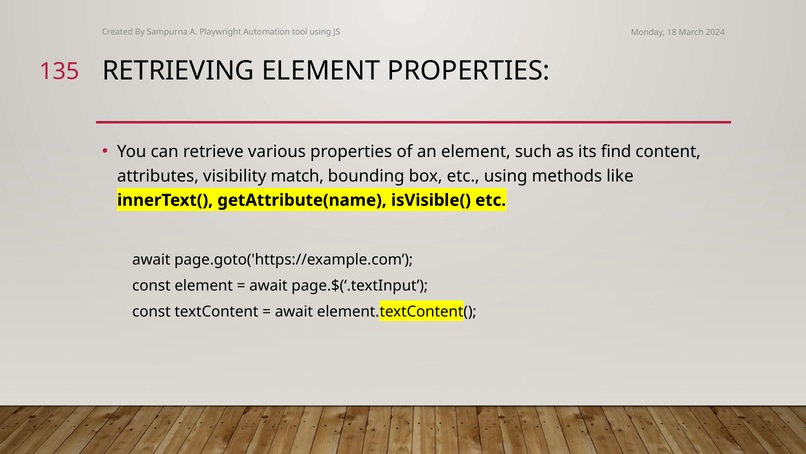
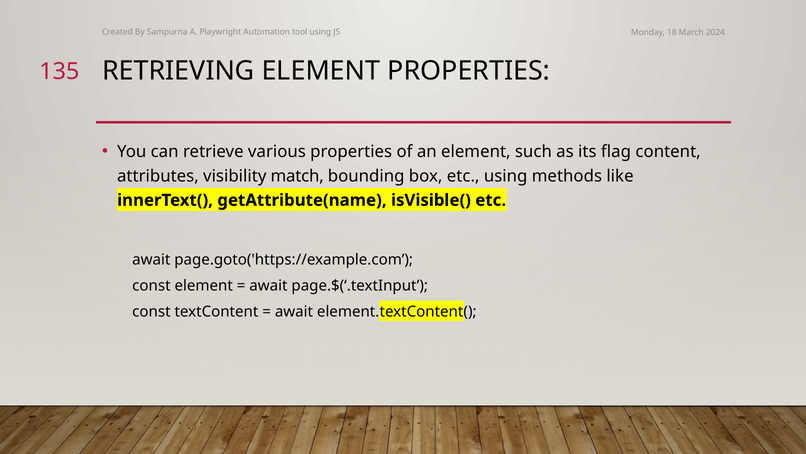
find: find -> flag
